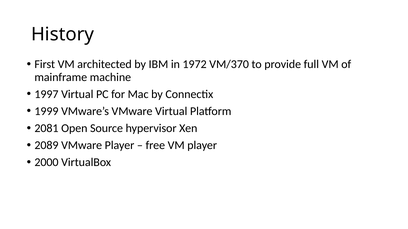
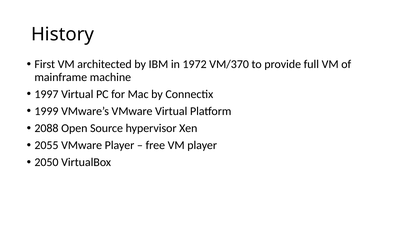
2081: 2081 -> 2088
2089: 2089 -> 2055
2000: 2000 -> 2050
